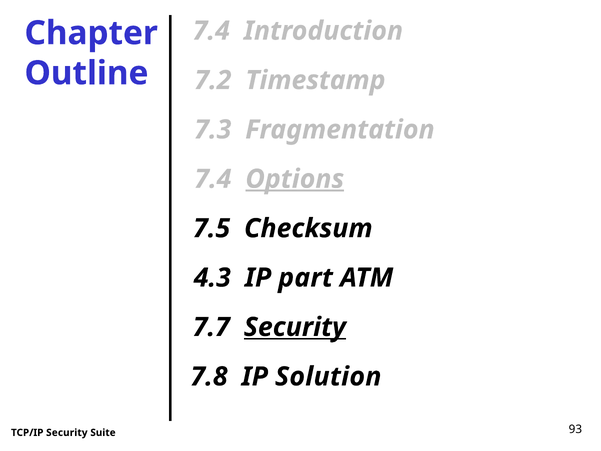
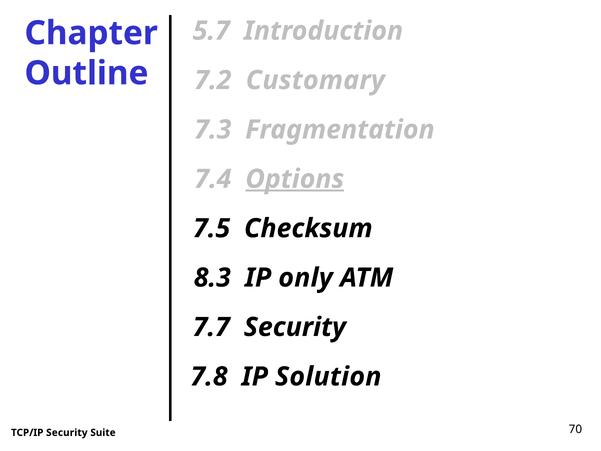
7.4 at (211, 31): 7.4 -> 5.7
Timestamp: Timestamp -> Customary
4.3: 4.3 -> 8.3
part: part -> only
Security at (295, 327) underline: present -> none
93: 93 -> 70
